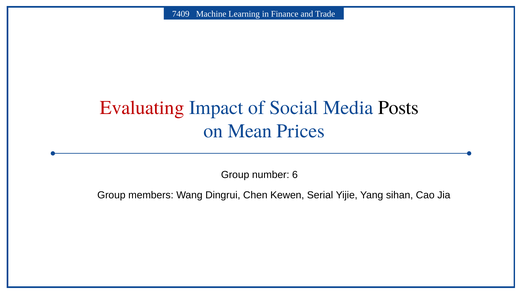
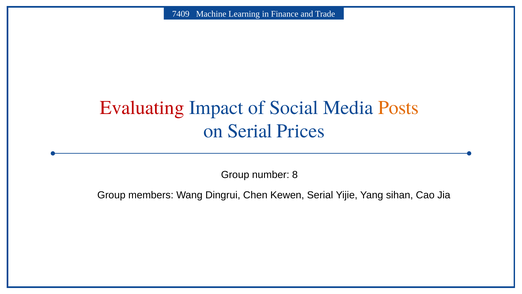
Posts colour: black -> orange
on Mean: Mean -> Serial
6: 6 -> 8
